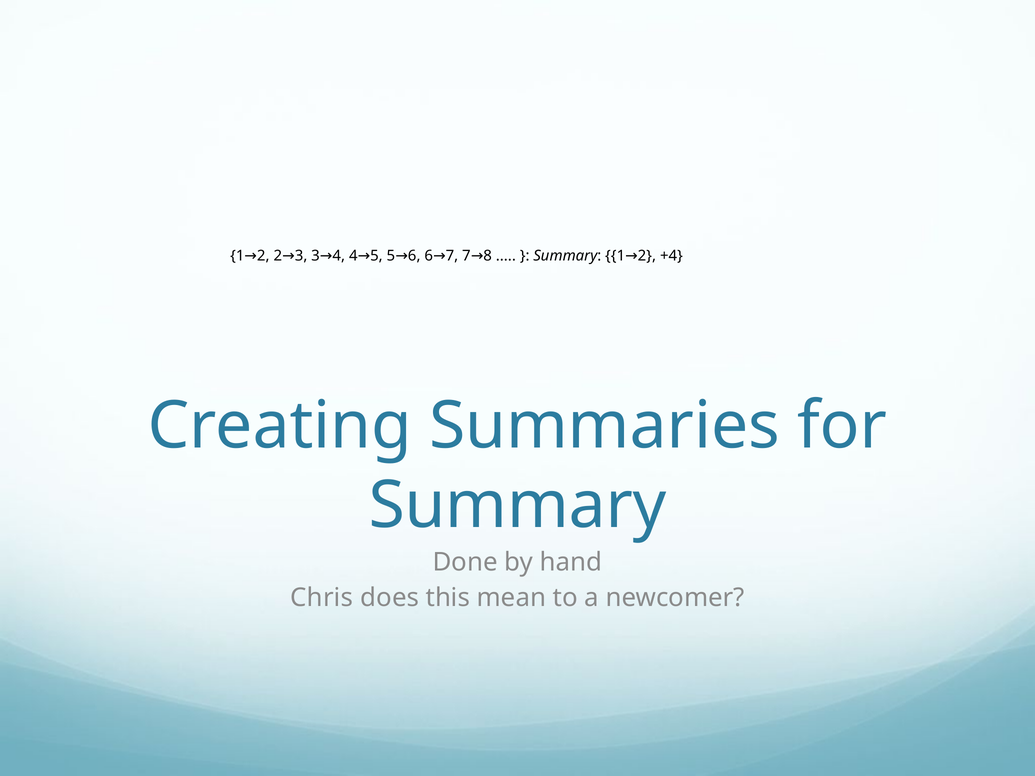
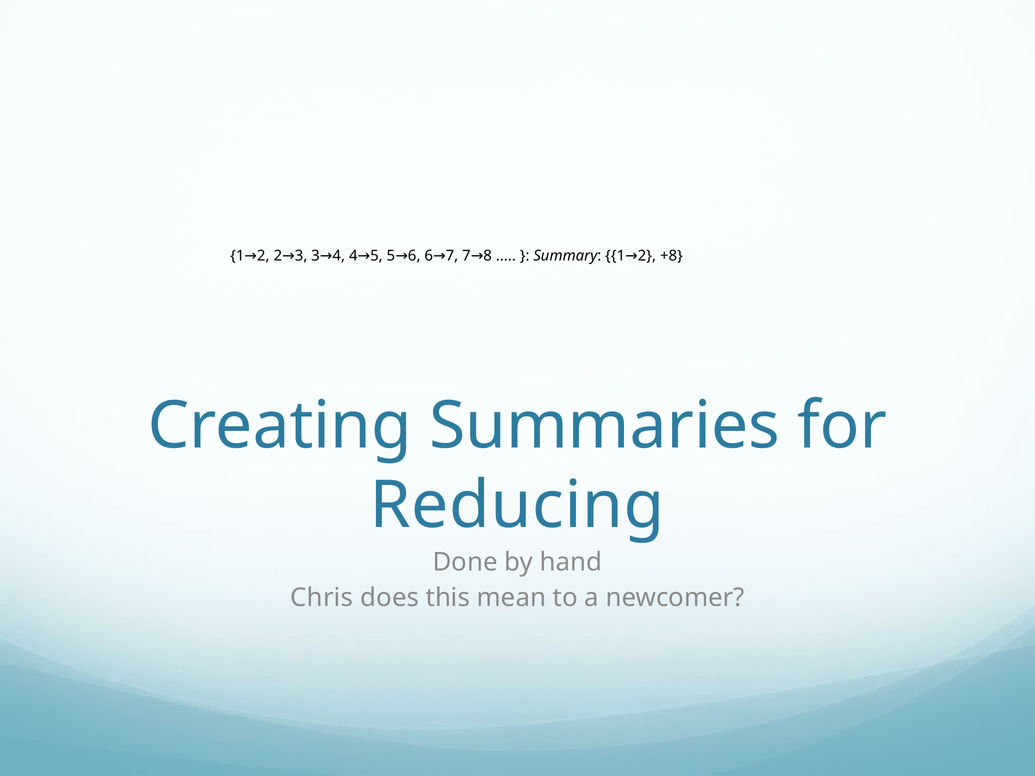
+4: +4 -> +8
Summary at (518, 506): Summary -> Reducing
